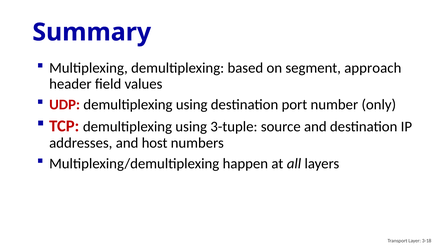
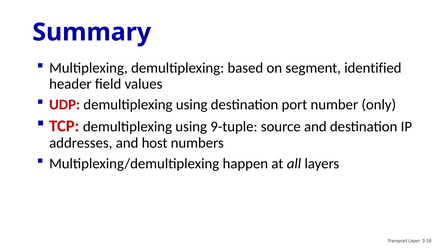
approach: approach -> identified
3-tuple: 3-tuple -> 9-tuple
